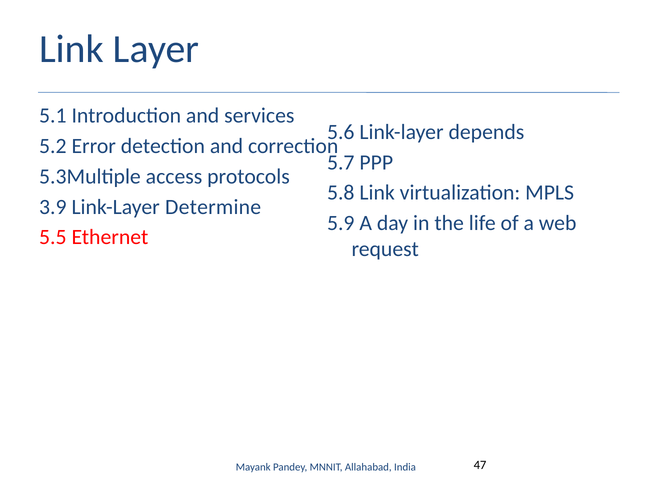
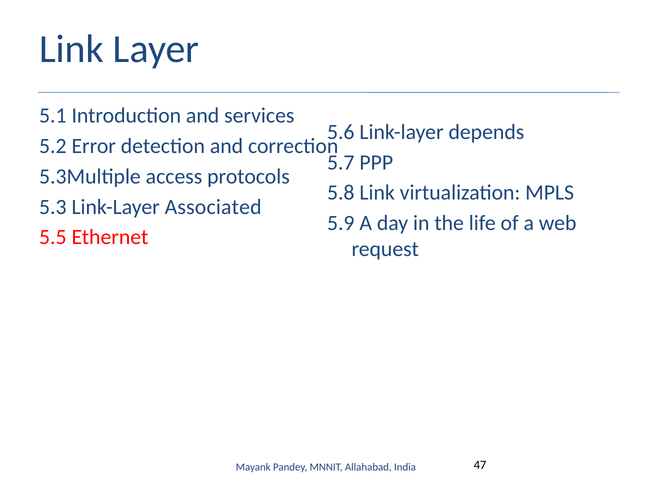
3.9: 3.9 -> 5.3
Determine: Determine -> Associated
